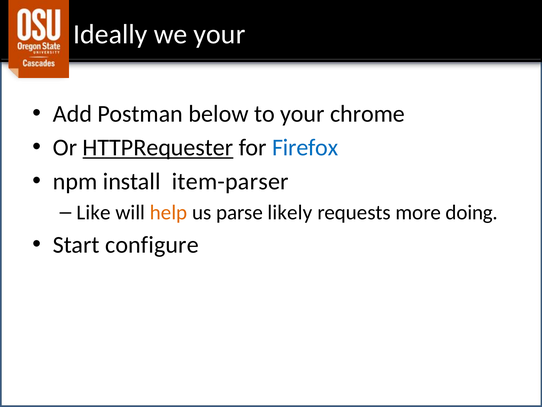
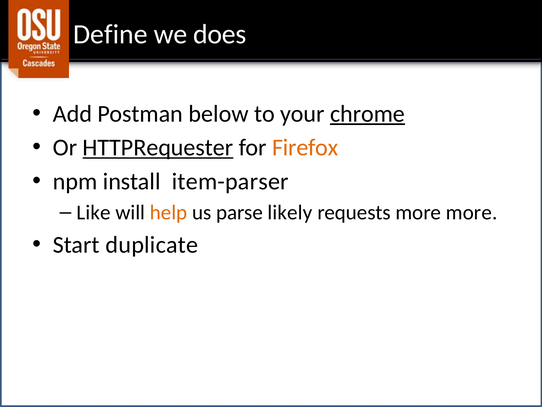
Ideally: Ideally -> Define
we your: your -> does
chrome underline: none -> present
Firefox colour: blue -> orange
more doing: doing -> more
configure: configure -> duplicate
